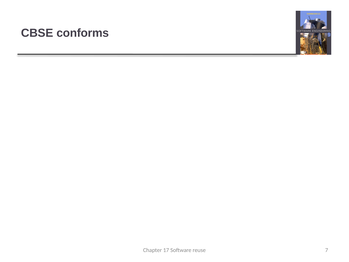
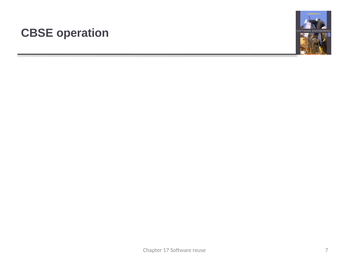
conforms: conforms -> operation
